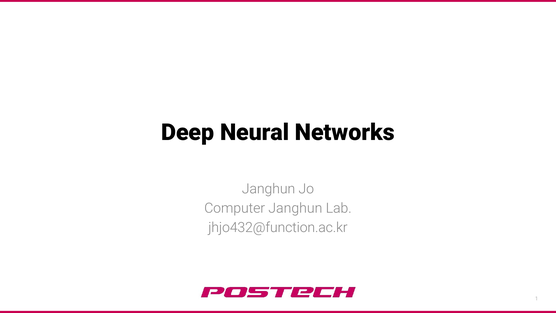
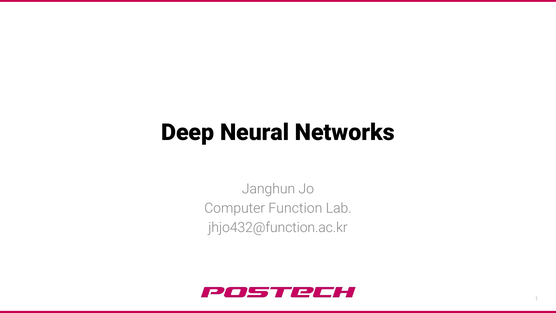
Computer Janghun: Janghun -> Function
